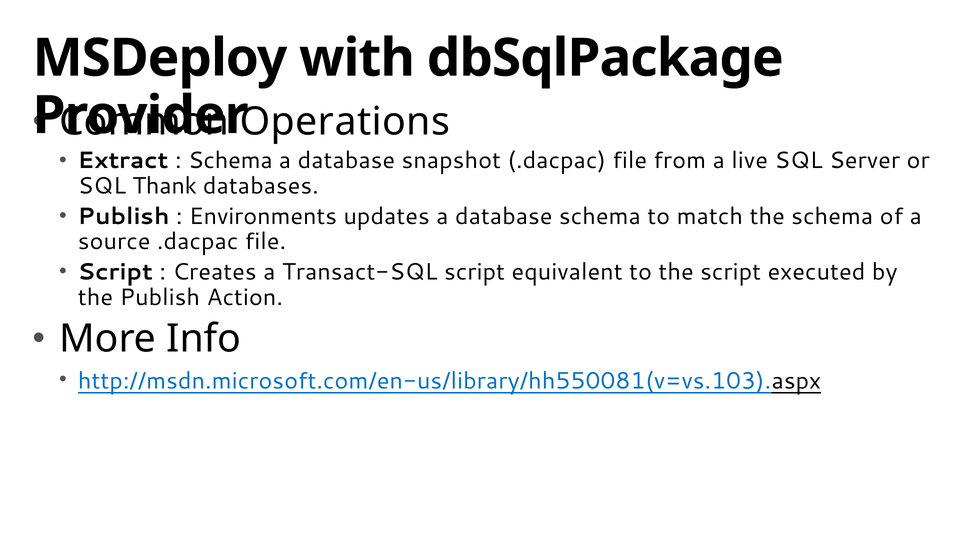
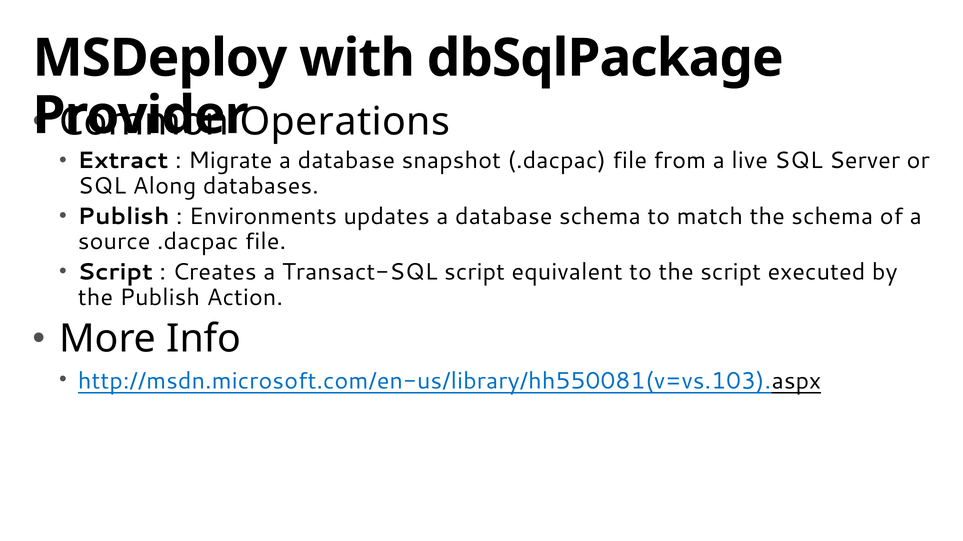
Schema at (230, 161): Schema -> Migrate
Thank: Thank -> Along
